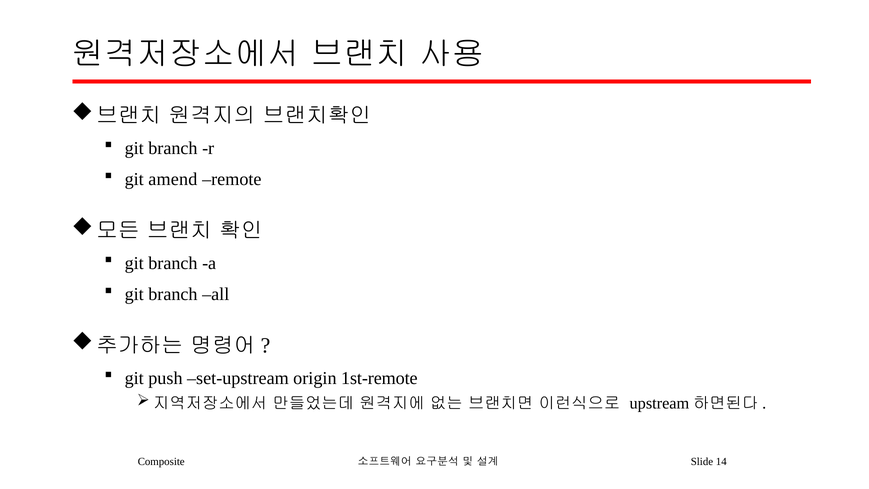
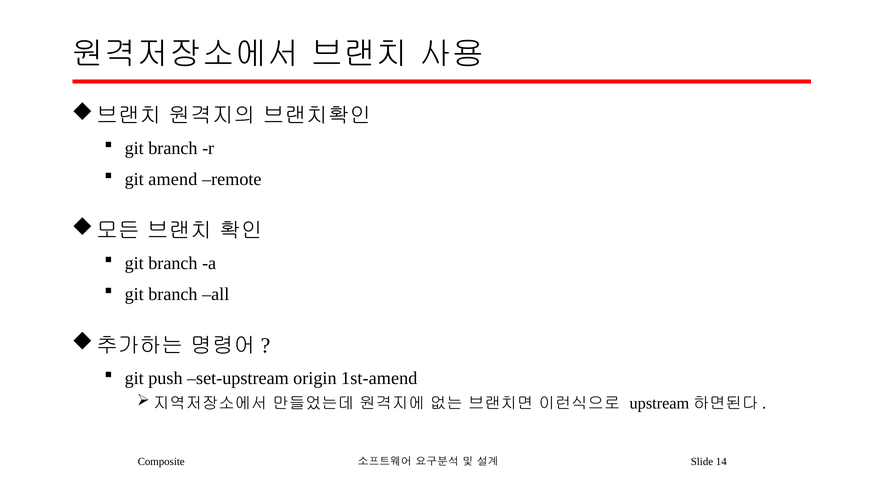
1st-remote: 1st-remote -> 1st-amend
